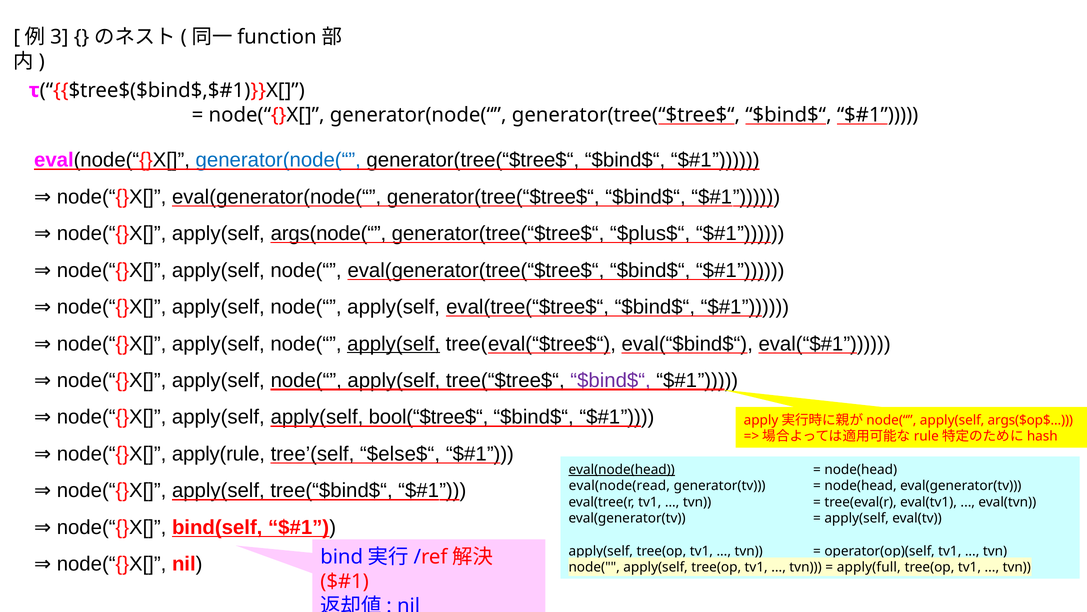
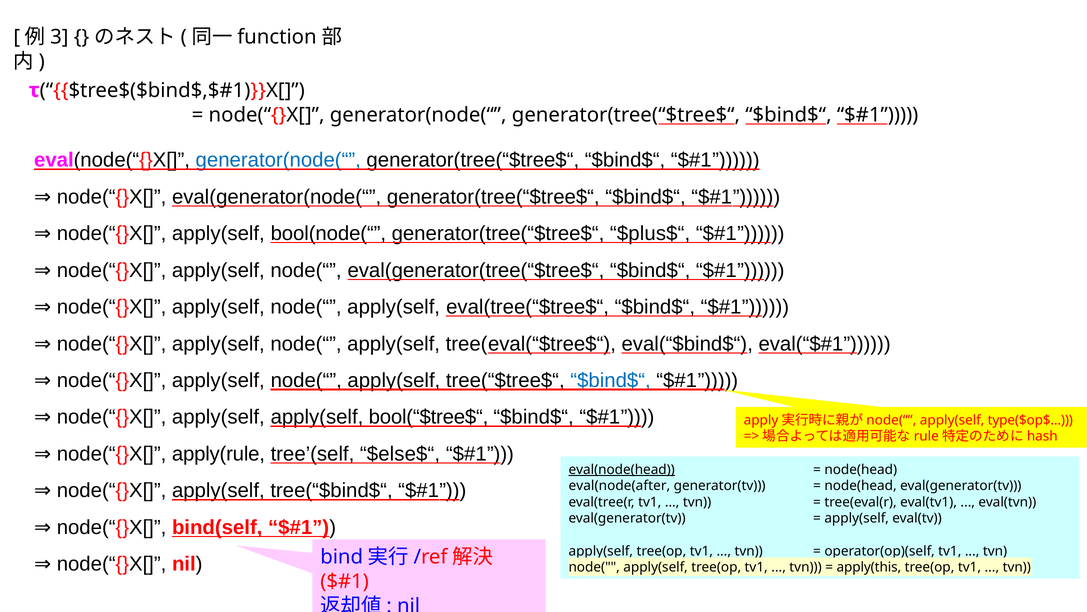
args(node(“: args(node(“ -> bool(node(“
apply(self at (394, 344) underline: present -> none
$bind$“ at (611, 380) colour: purple -> blue
args($op$: args($op$ -> type($op$
eval(node(read: eval(node(read -> eval(node(after
apply(full: apply(full -> apply(this
